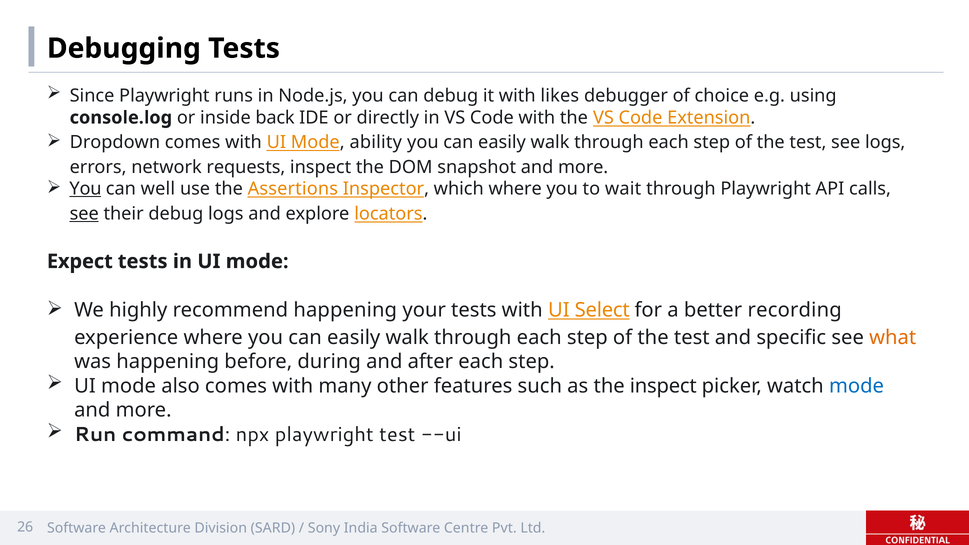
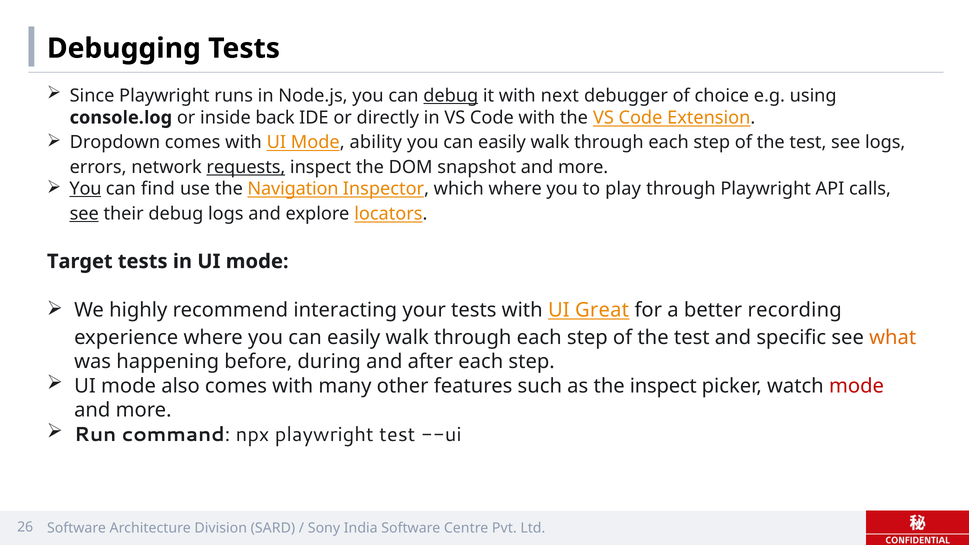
debug at (451, 96) underline: none -> present
likes: likes -> next
requests underline: none -> present
well: well -> find
Assertions: Assertions -> Navigation
wait: wait -> play
Expect: Expect -> Target
recommend happening: happening -> interacting
Select: Select -> Great
mode at (857, 386) colour: blue -> red
